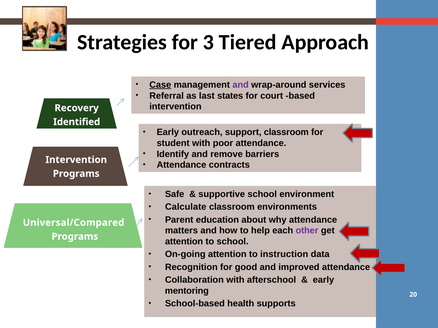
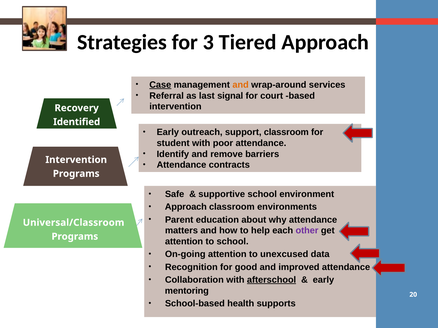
and at (241, 85) colour: purple -> orange
states: states -> signal
Calculate at (186, 207): Calculate -> Approach
Universal/Compared: Universal/Compared -> Universal/Classroom
instruction: instruction -> unexcused
afterschool underline: none -> present
